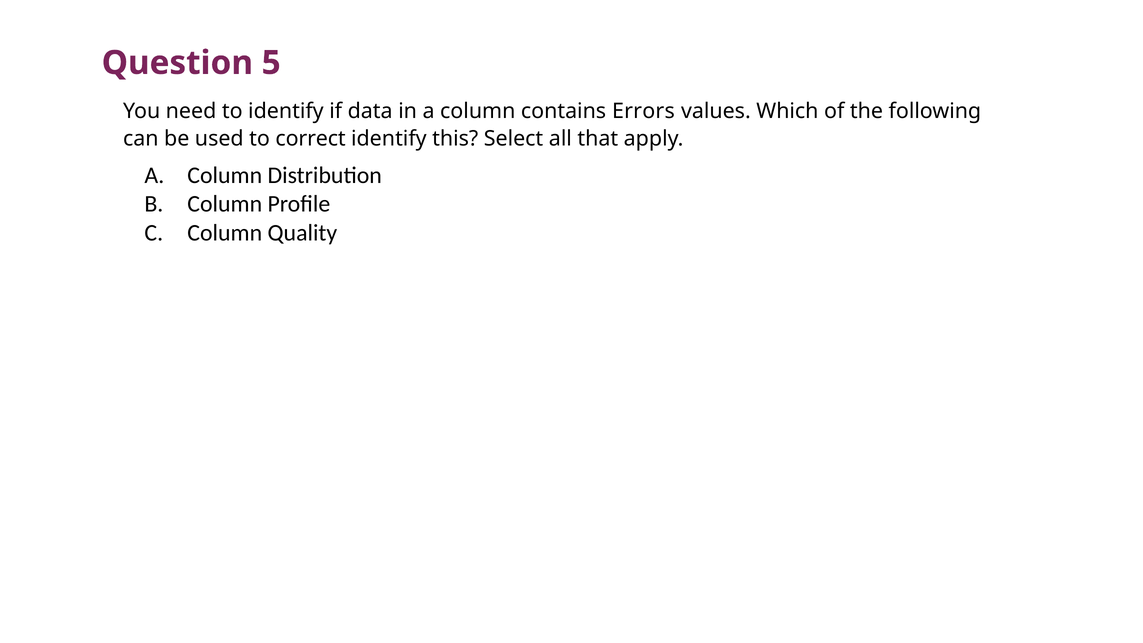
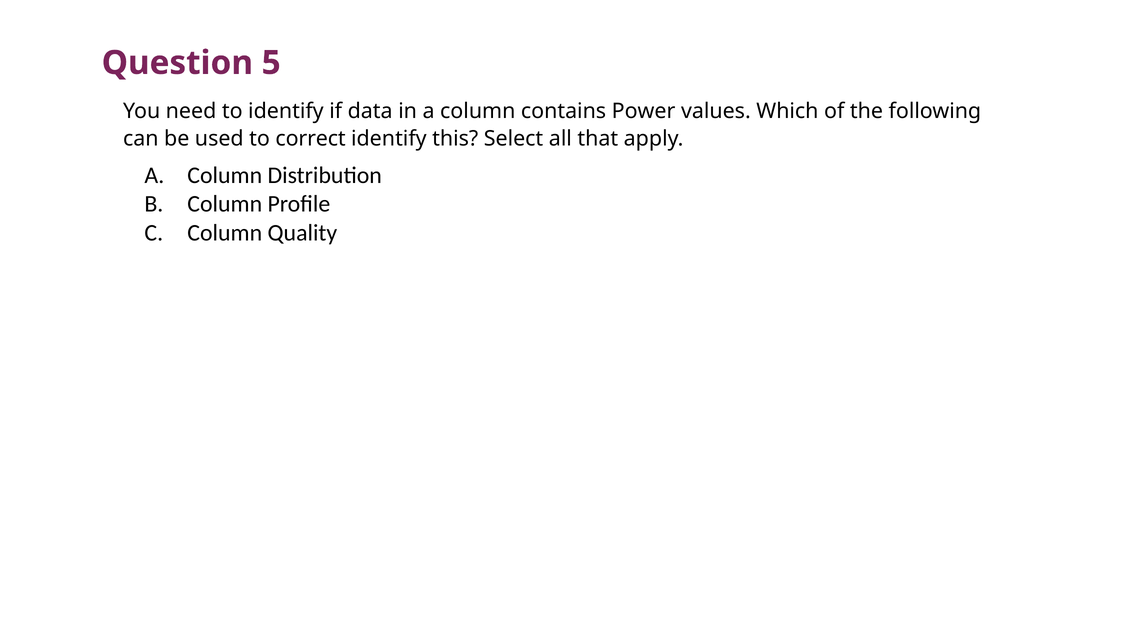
Errors: Errors -> Power
